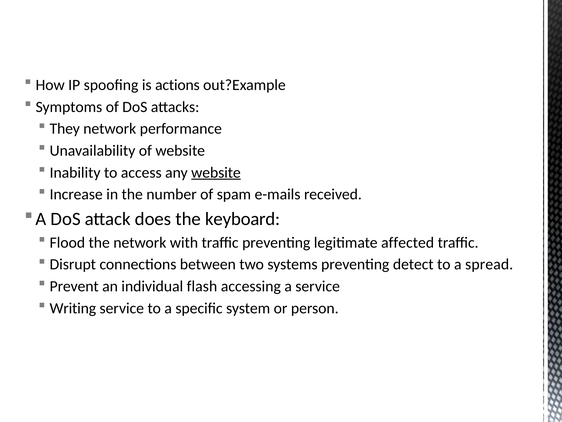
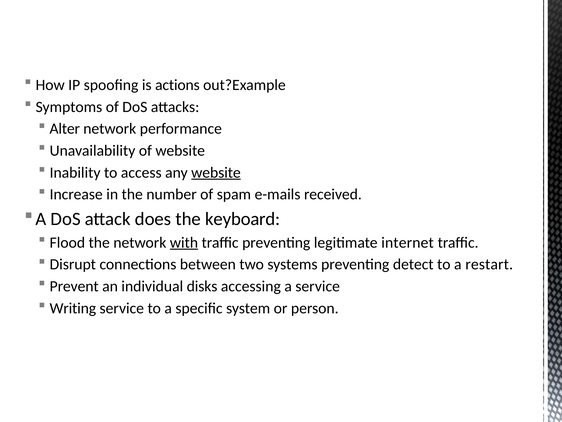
They: They -> Alter
with underline: none -> present
affected: affected -> internet
spread: spread -> restart
flash: flash -> disks
